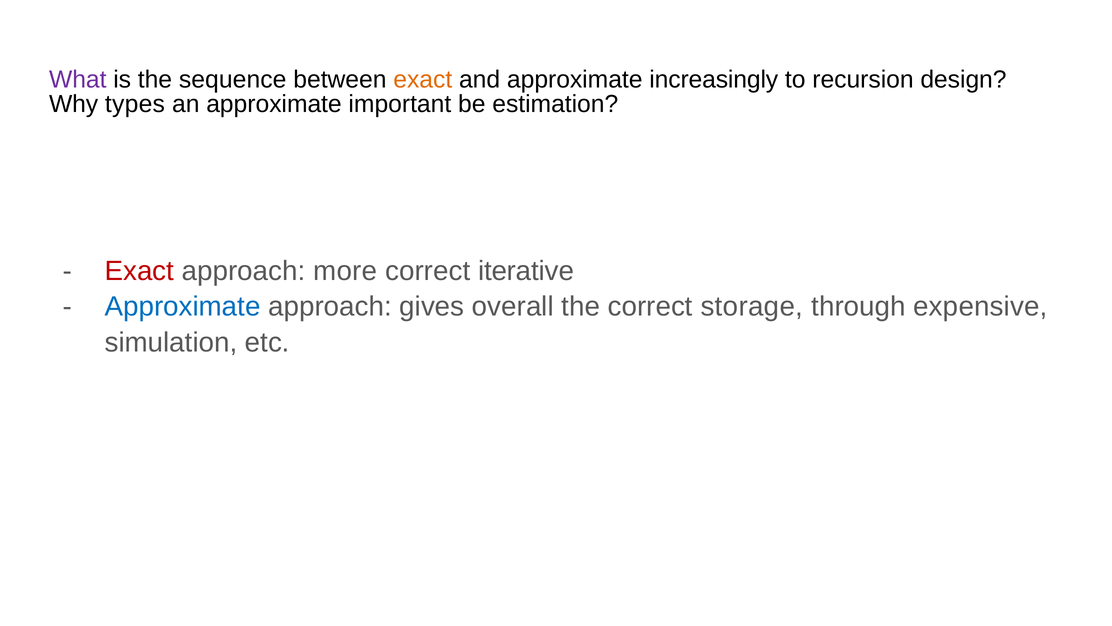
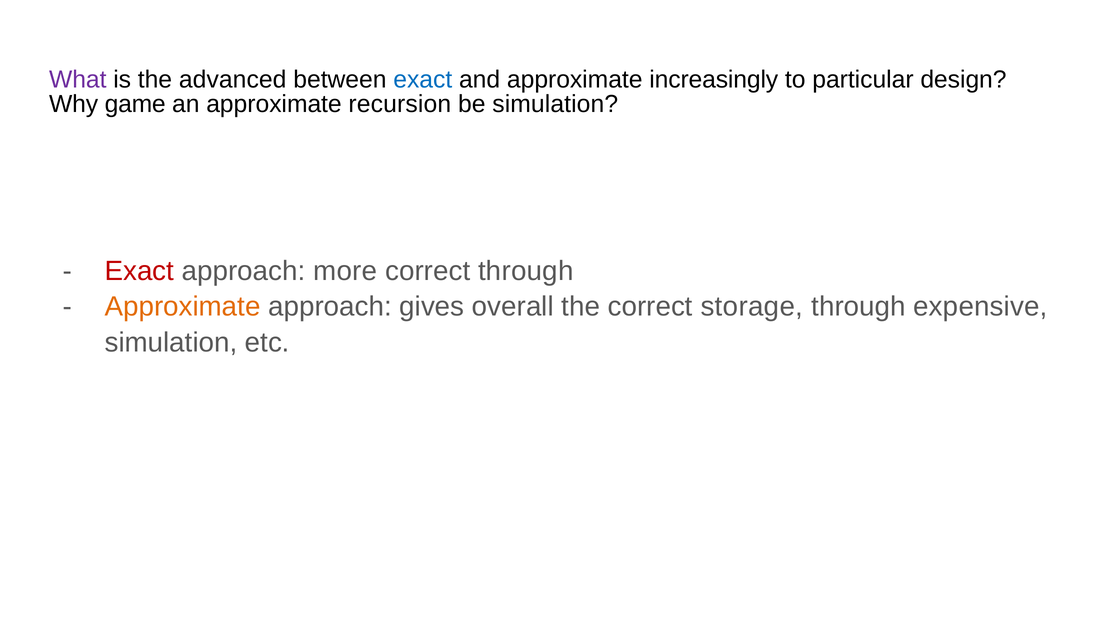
sequence: sequence -> advanced
exact at (423, 79) colour: orange -> blue
recursion: recursion -> particular
types: types -> game
important: important -> recursion
be estimation: estimation -> simulation
correct iterative: iterative -> through
Approximate at (183, 306) colour: blue -> orange
